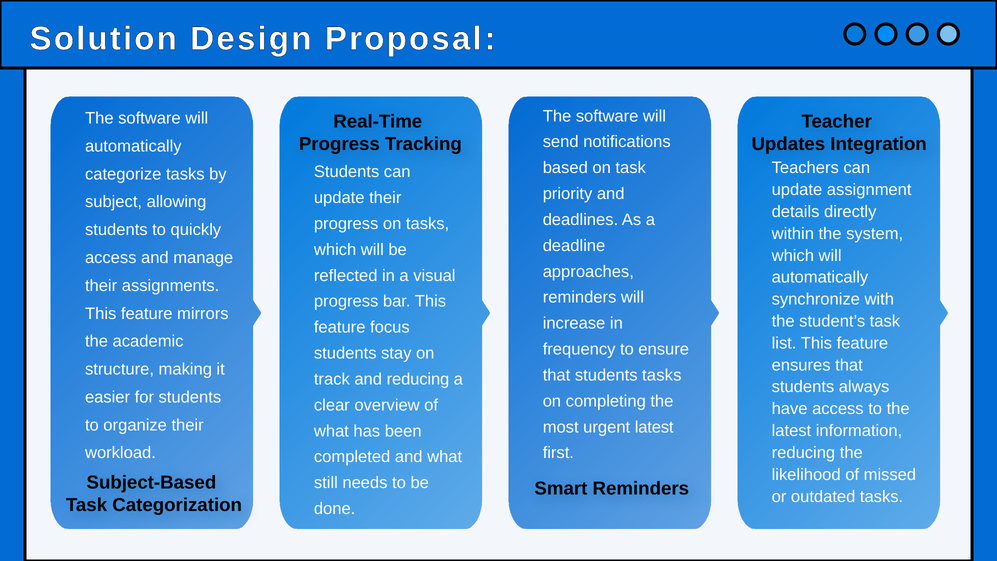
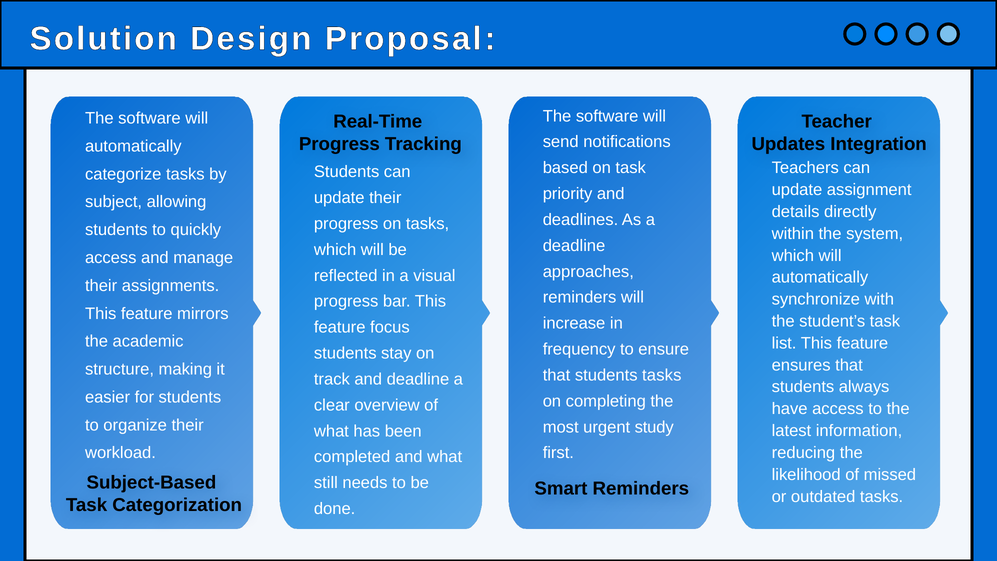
and reducing: reducing -> deadline
urgent latest: latest -> study
